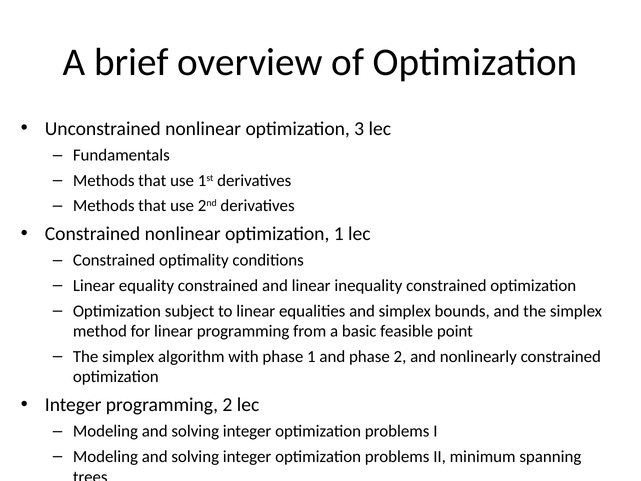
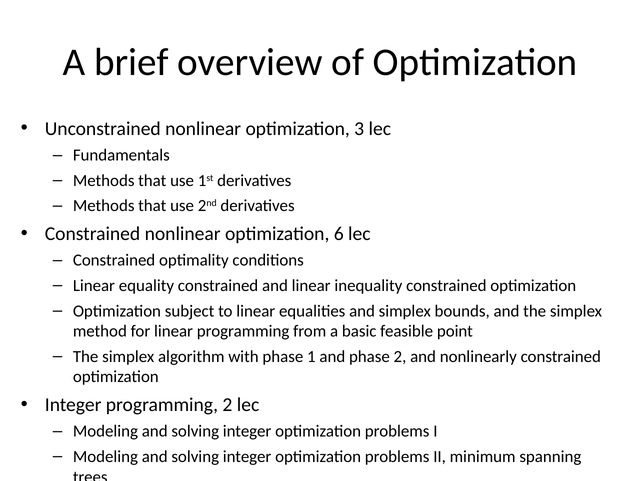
optimization 1: 1 -> 6
